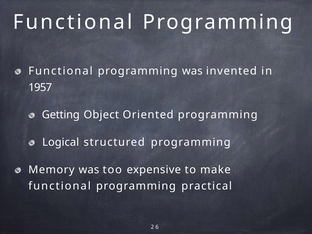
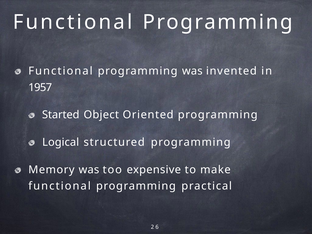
Getting: Getting -> Started
